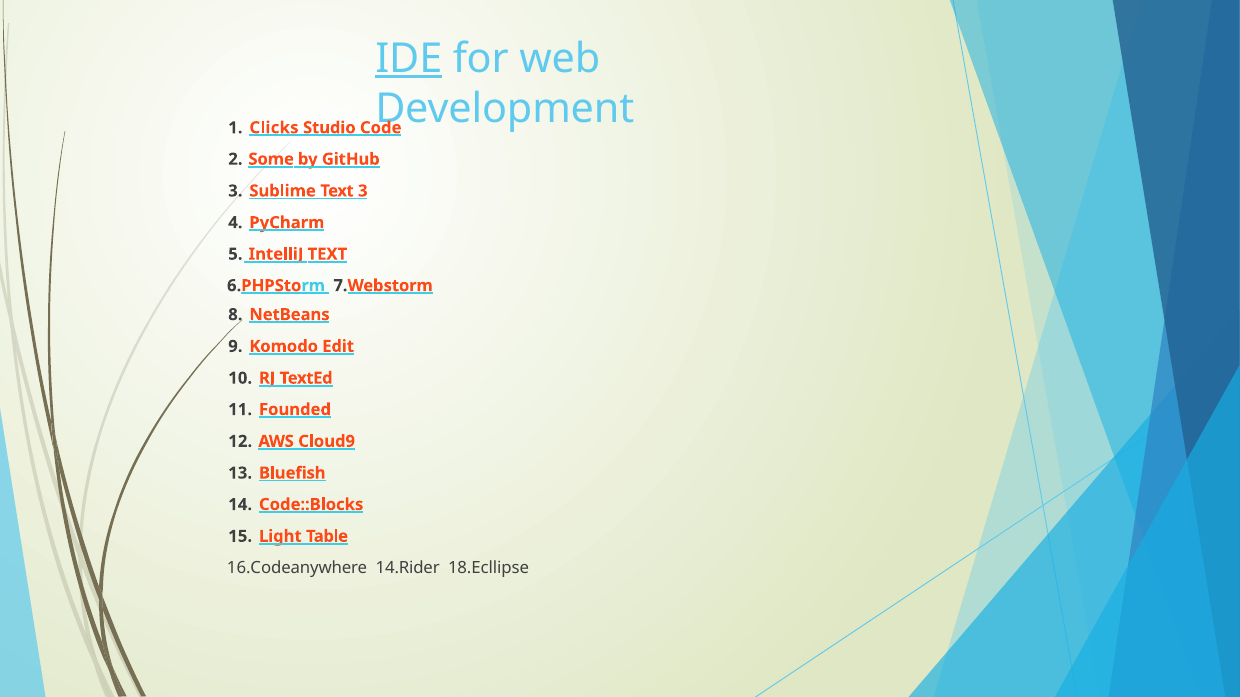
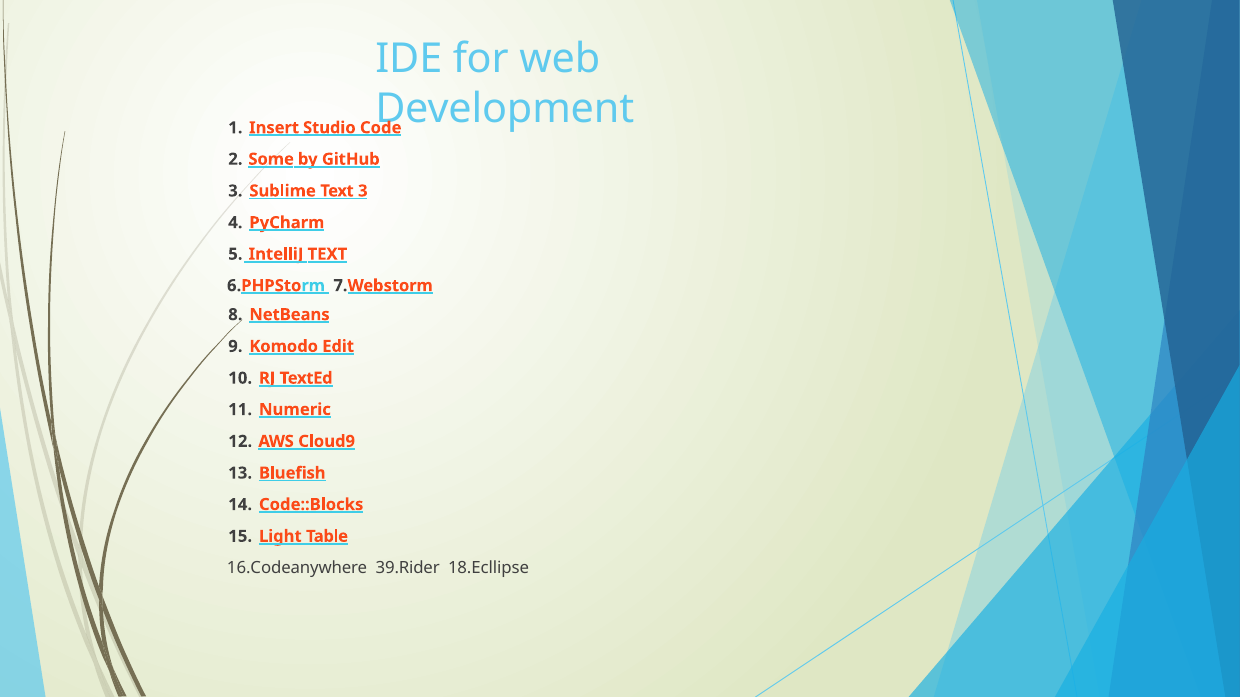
IDE underline: present -> none
Clicks: Clicks -> Insert
Founded: Founded -> Numeric
14.Rider: 14.Rider -> 39.Rider
